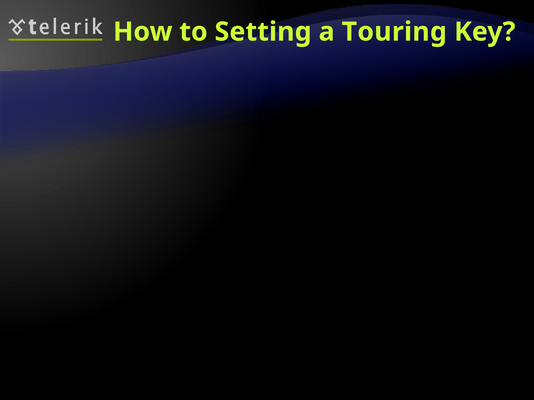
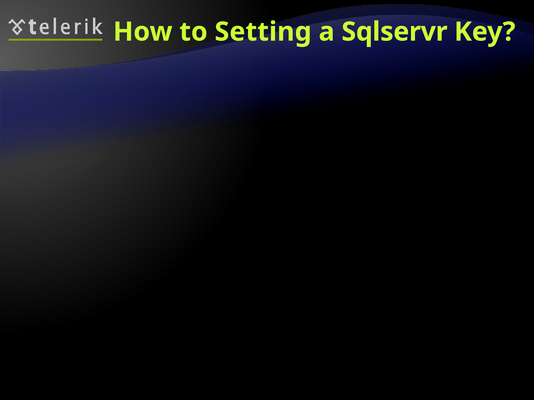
Touring: Touring -> Sqlservr
